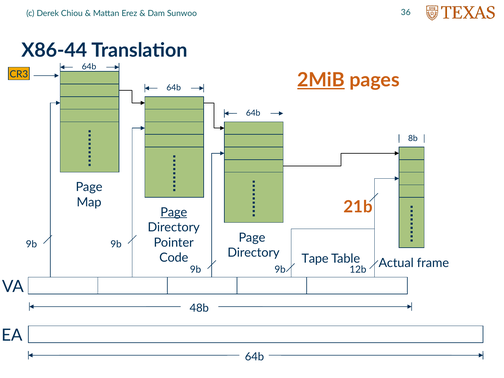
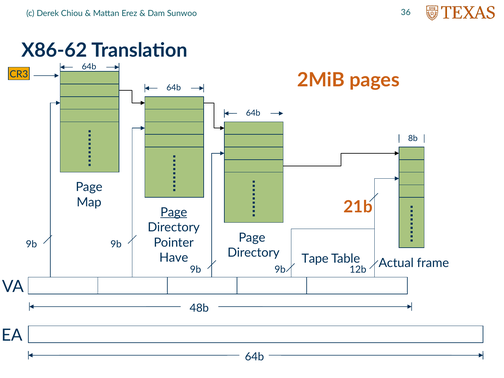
X86-44: X86-44 -> X86-62
2MiB underline: present -> none
Code: Code -> Have
